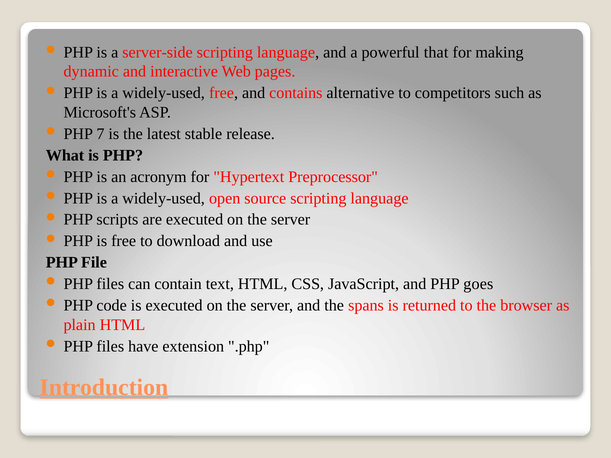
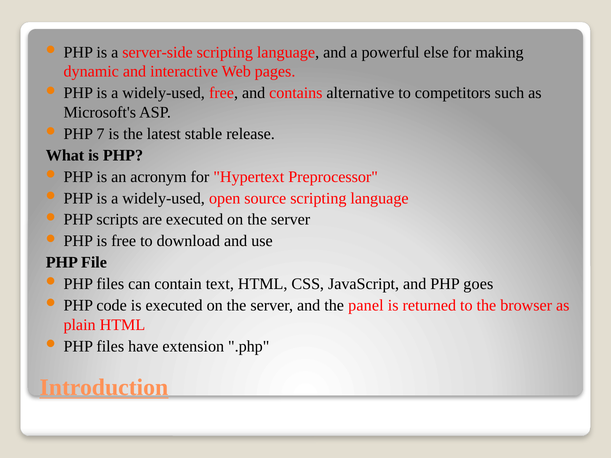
that: that -> else
spans: spans -> panel
